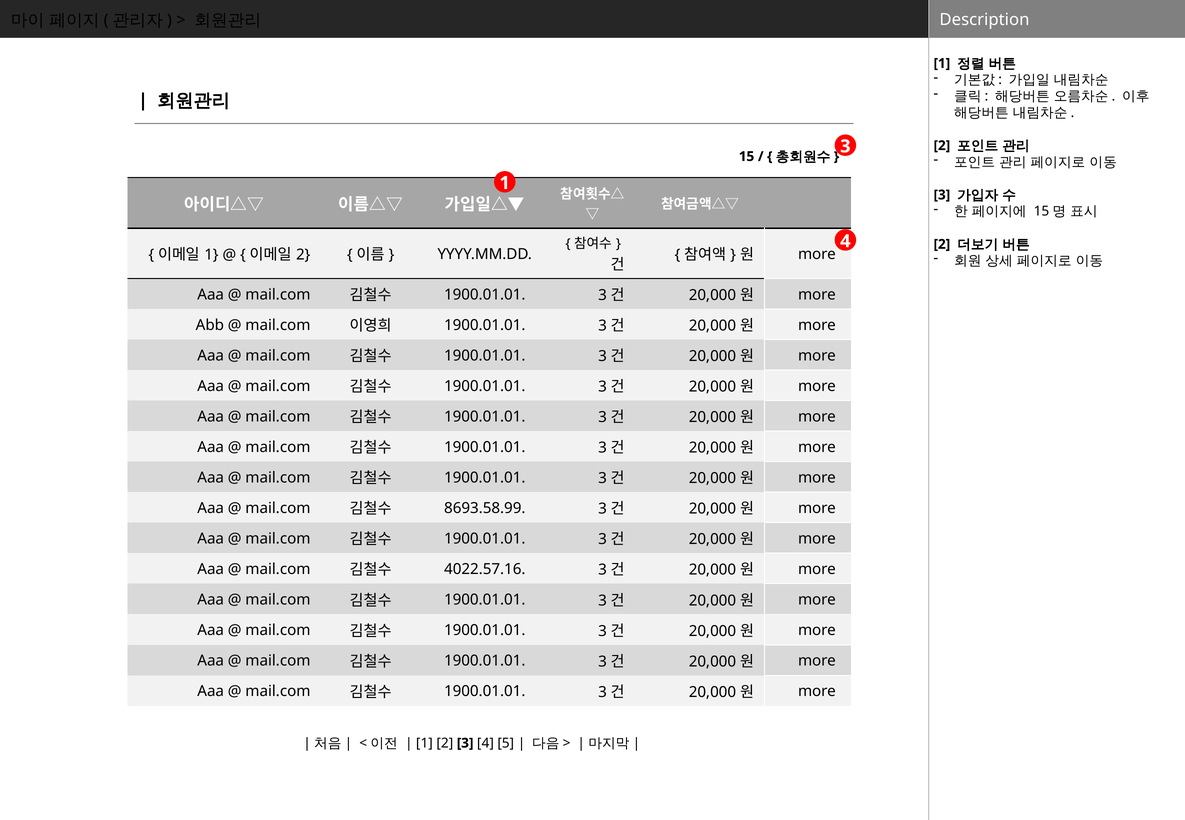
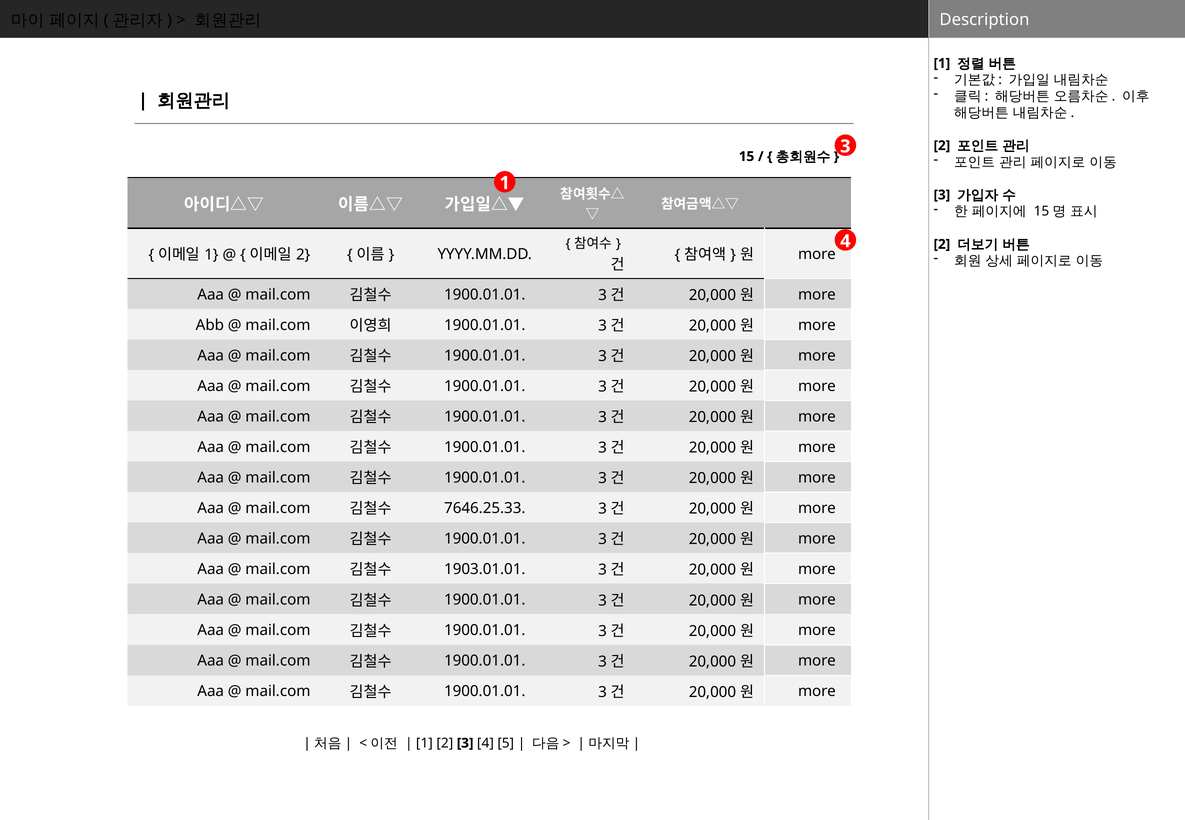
8693.58.99: 8693.58.99 -> 7646.25.33
4022.57.16: 4022.57.16 -> 1903.01.01
